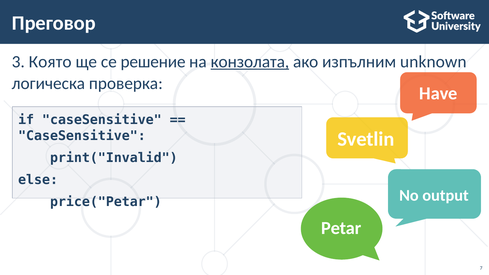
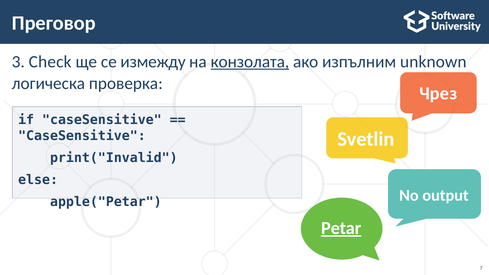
Която: Която -> Check
решение: решение -> измежду
Have: Have -> Чрез
price("Petar: price("Petar -> apple("Petar
Petar underline: none -> present
